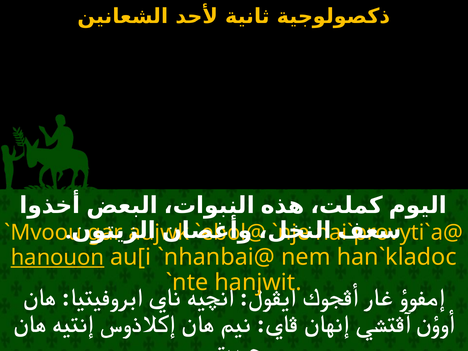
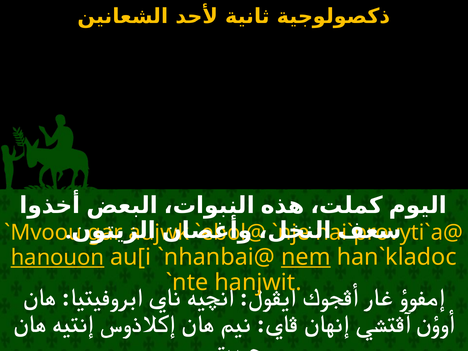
nem underline: none -> present
